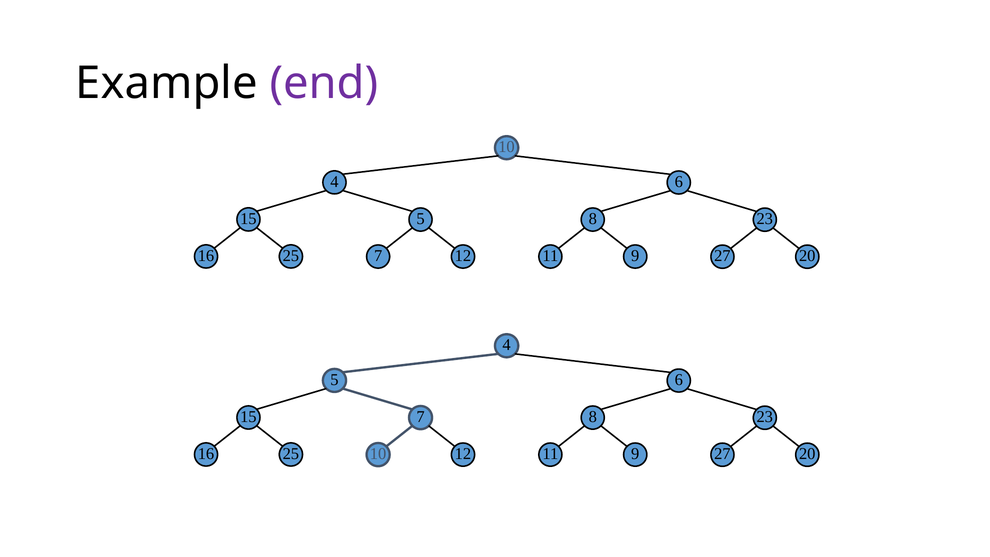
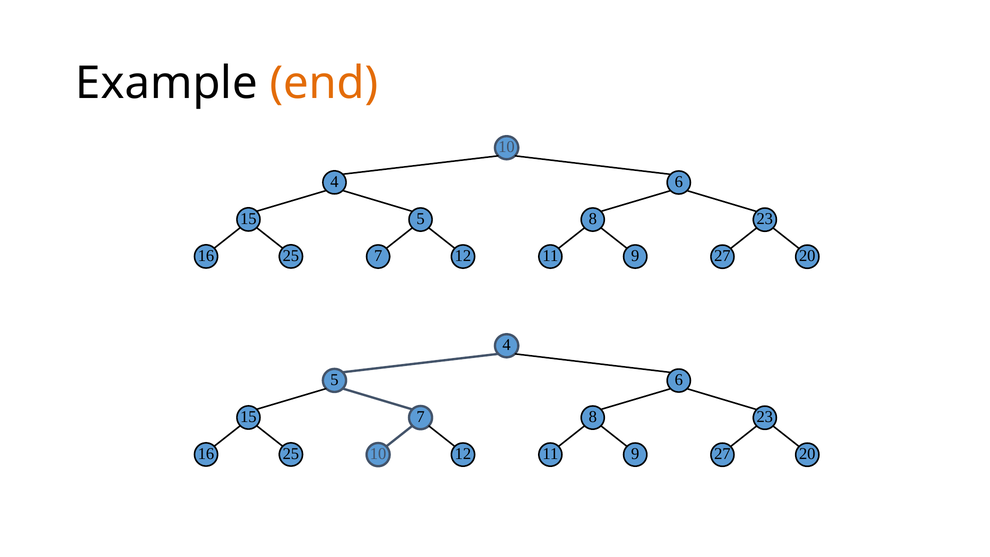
end colour: purple -> orange
